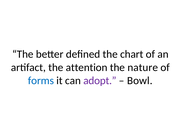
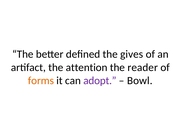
chart: chart -> gives
nature: nature -> reader
forms colour: blue -> orange
